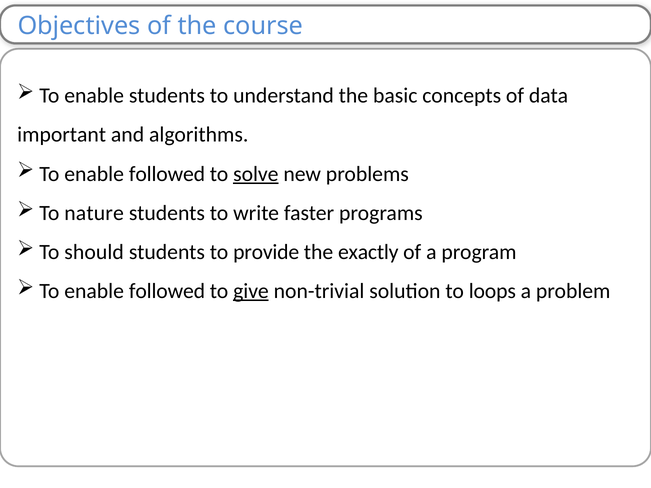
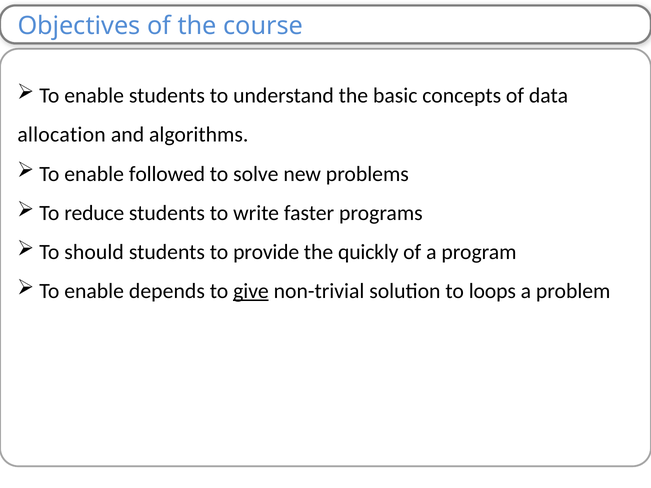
important: important -> allocation
solve underline: present -> none
nature: nature -> reduce
exactly: exactly -> quickly
followed at (167, 291): followed -> depends
